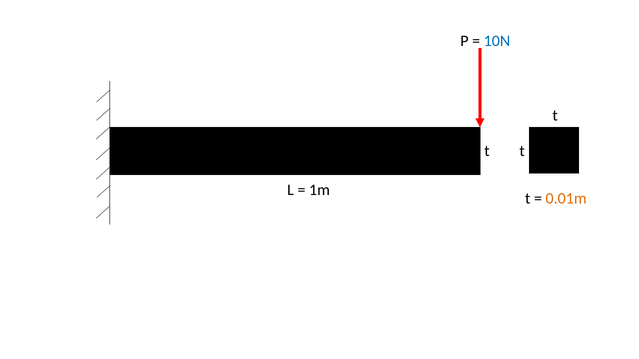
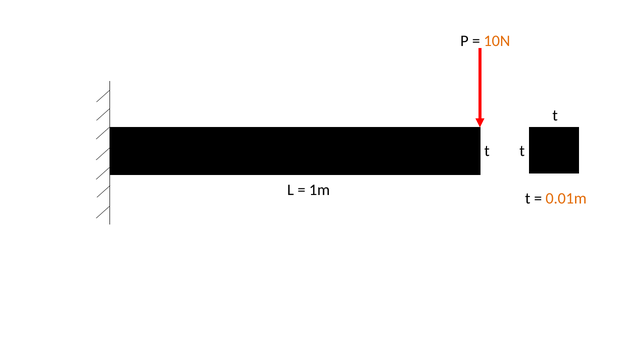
10N colour: blue -> orange
